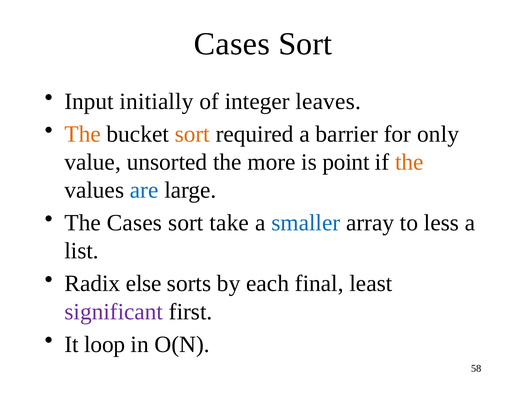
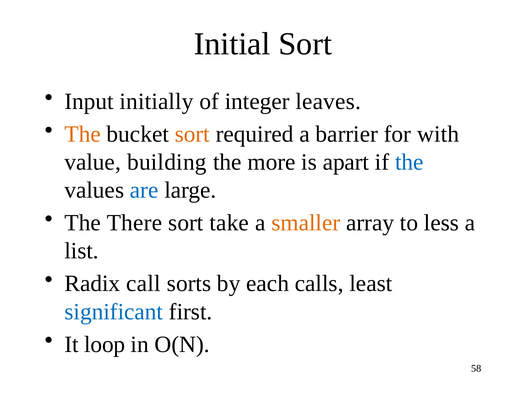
Cases at (232, 44): Cases -> Initial
only: only -> with
unsorted: unsorted -> building
point: point -> apart
the at (409, 162) colour: orange -> blue
The Cases: Cases -> There
smaller colour: blue -> orange
else: else -> call
final: final -> calls
significant colour: purple -> blue
